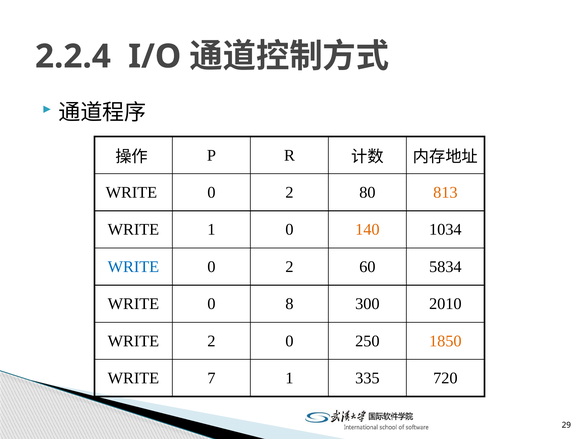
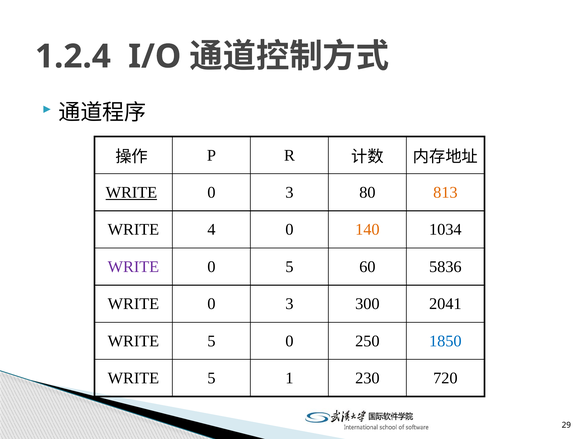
2.2.4: 2.2.4 -> 1.2.4
WRITE at (131, 192) underline: none -> present
2 at (289, 192): 2 -> 3
WRITE 1: 1 -> 4
WRITE at (133, 267) colour: blue -> purple
2 at (289, 267): 2 -> 5
5834: 5834 -> 5836
8 at (289, 304): 8 -> 3
2010: 2010 -> 2041
2 at (211, 341): 2 -> 5
1850 colour: orange -> blue
7 at (211, 378): 7 -> 5
335: 335 -> 230
